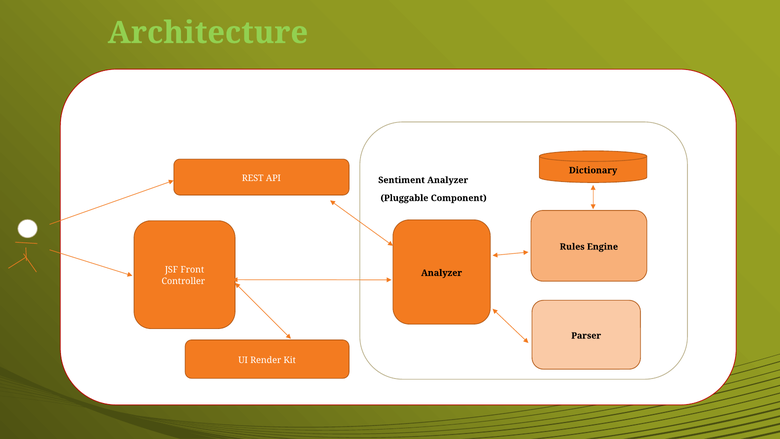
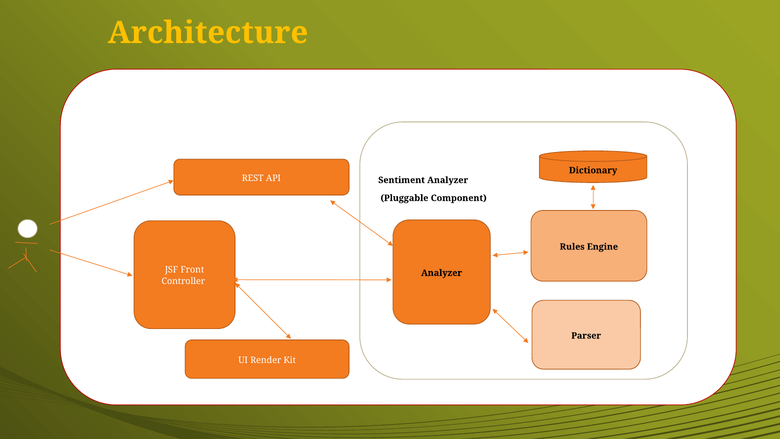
Architecture colour: light green -> yellow
